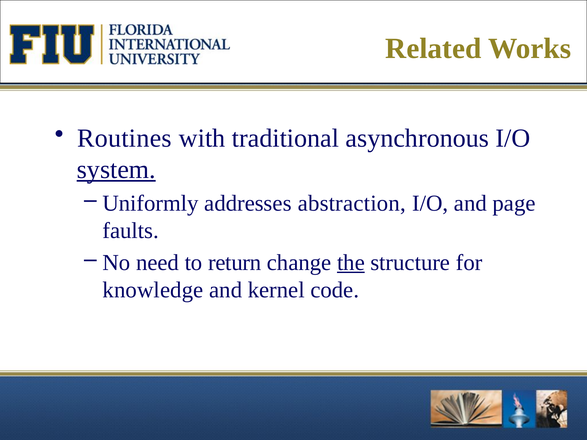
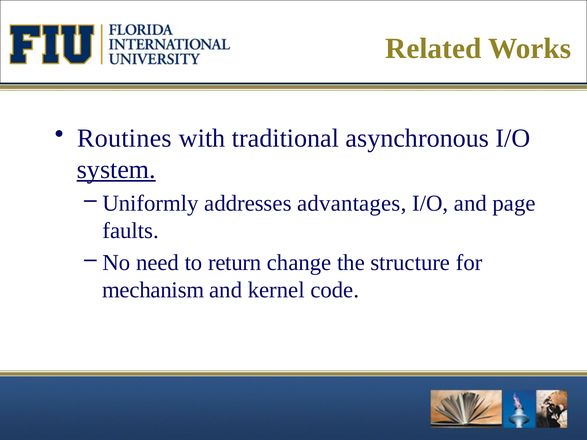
abstraction: abstraction -> advantages
the underline: present -> none
knowledge: knowledge -> mechanism
